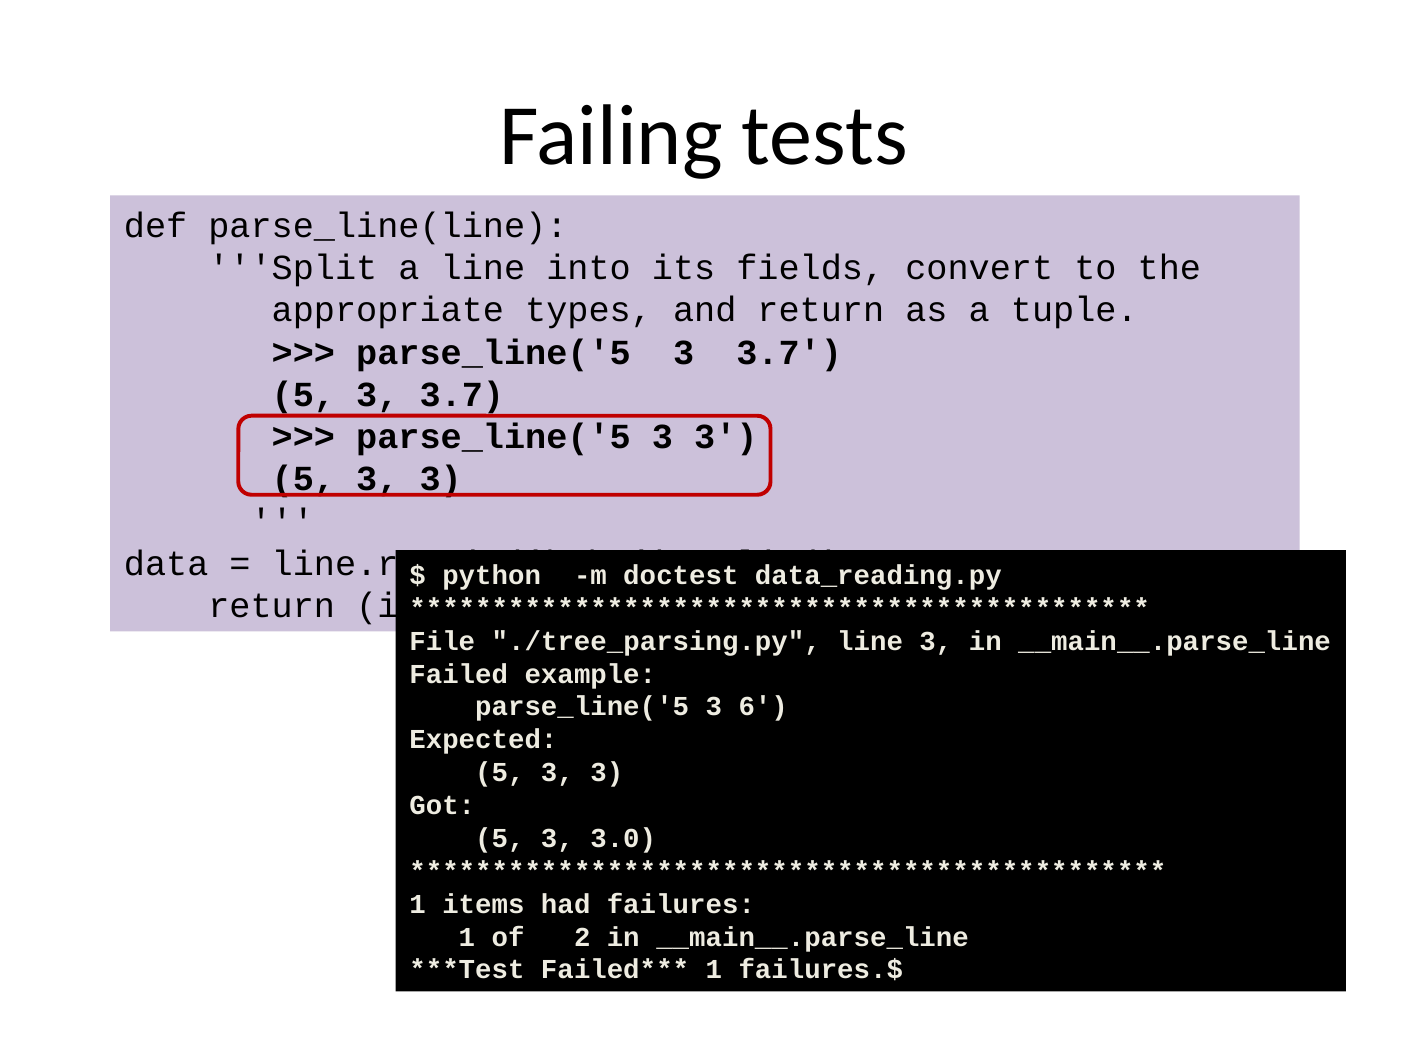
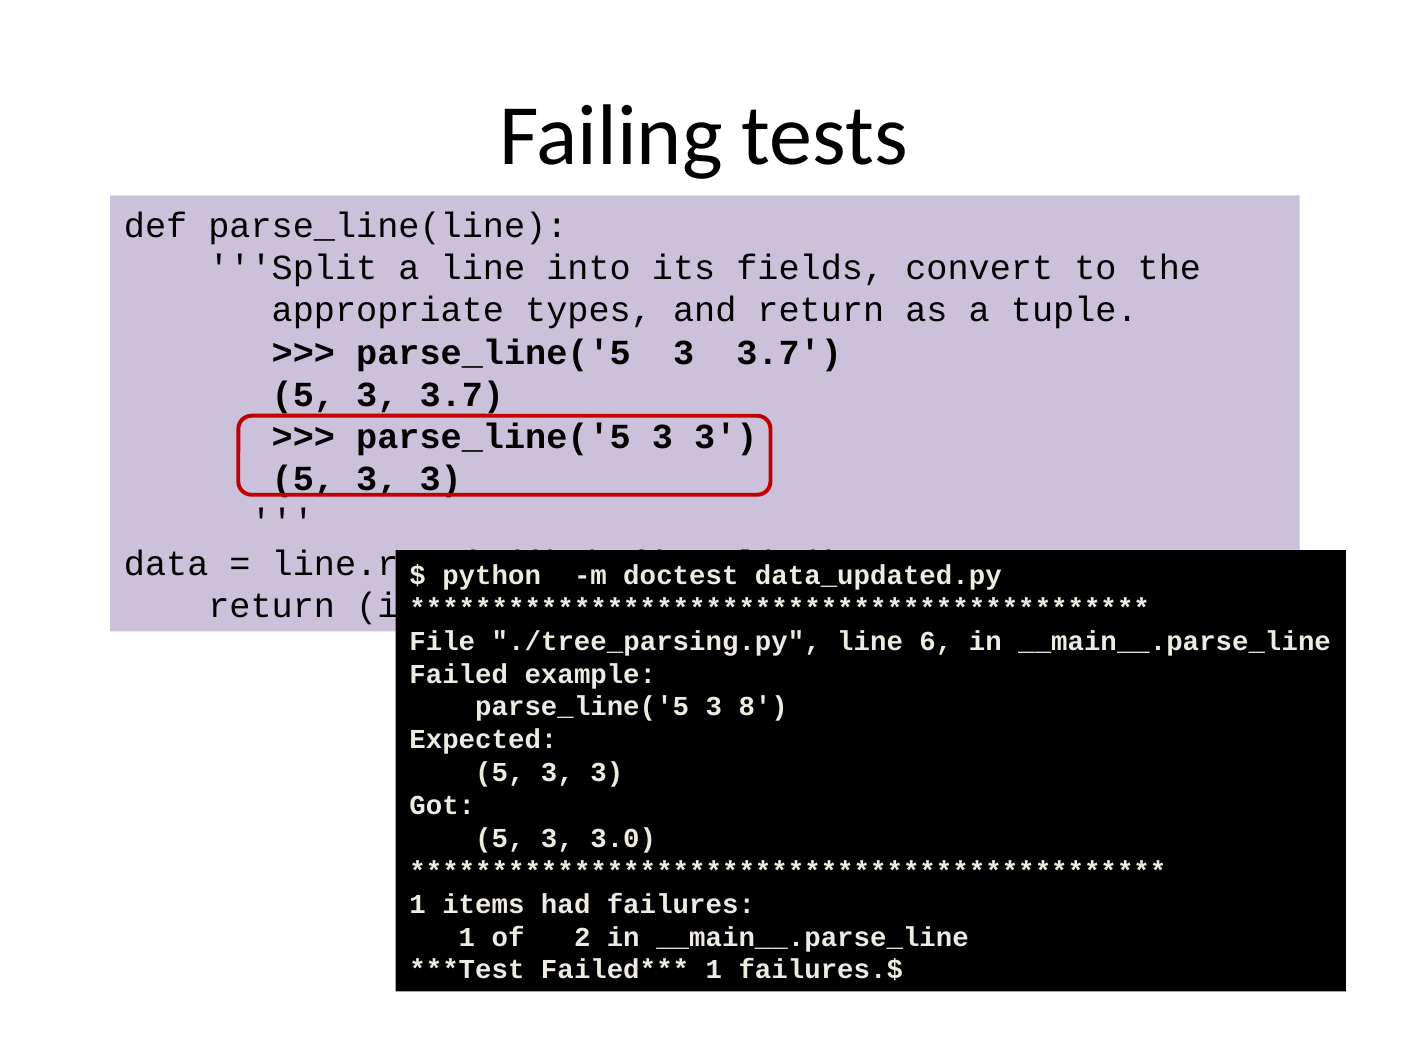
data_reading.py: data_reading.py -> data_updated.py
line 3: 3 -> 6
6: 6 -> 8
